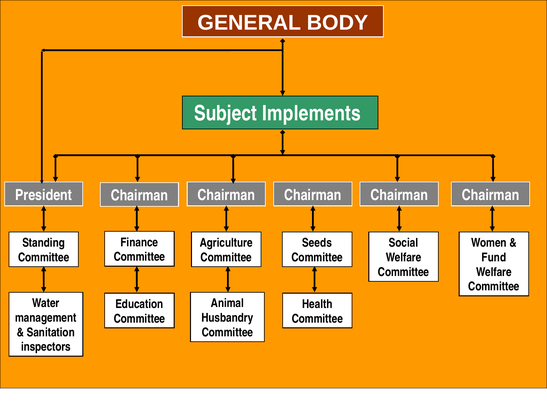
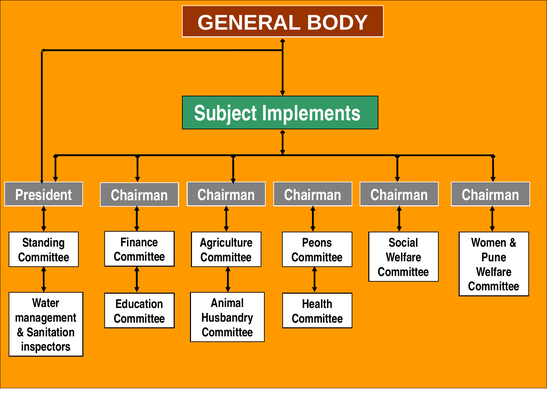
Seeds: Seeds -> Peons
Fund: Fund -> Pune
